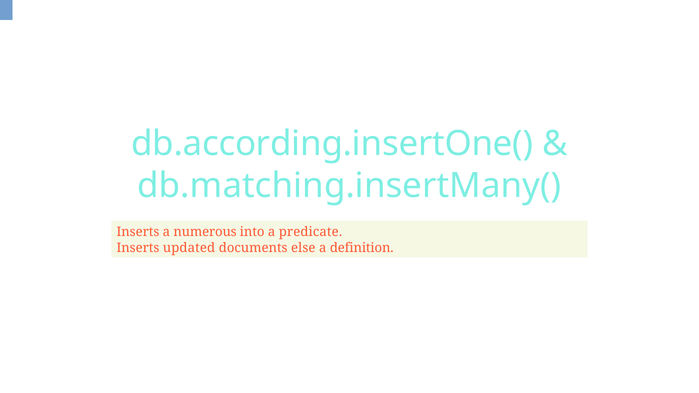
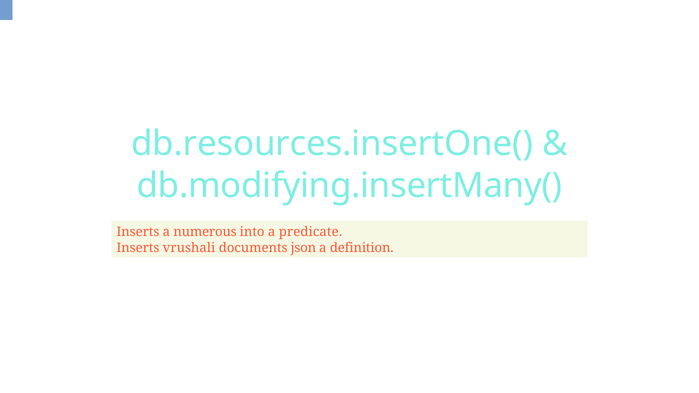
db.according.insertOne(: db.according.insertOne( -> db.resources.insertOne(
db.matching.insertMany(: db.matching.insertMany( -> db.modifying.insertMany(
updated: updated -> vrushali
else: else -> json
